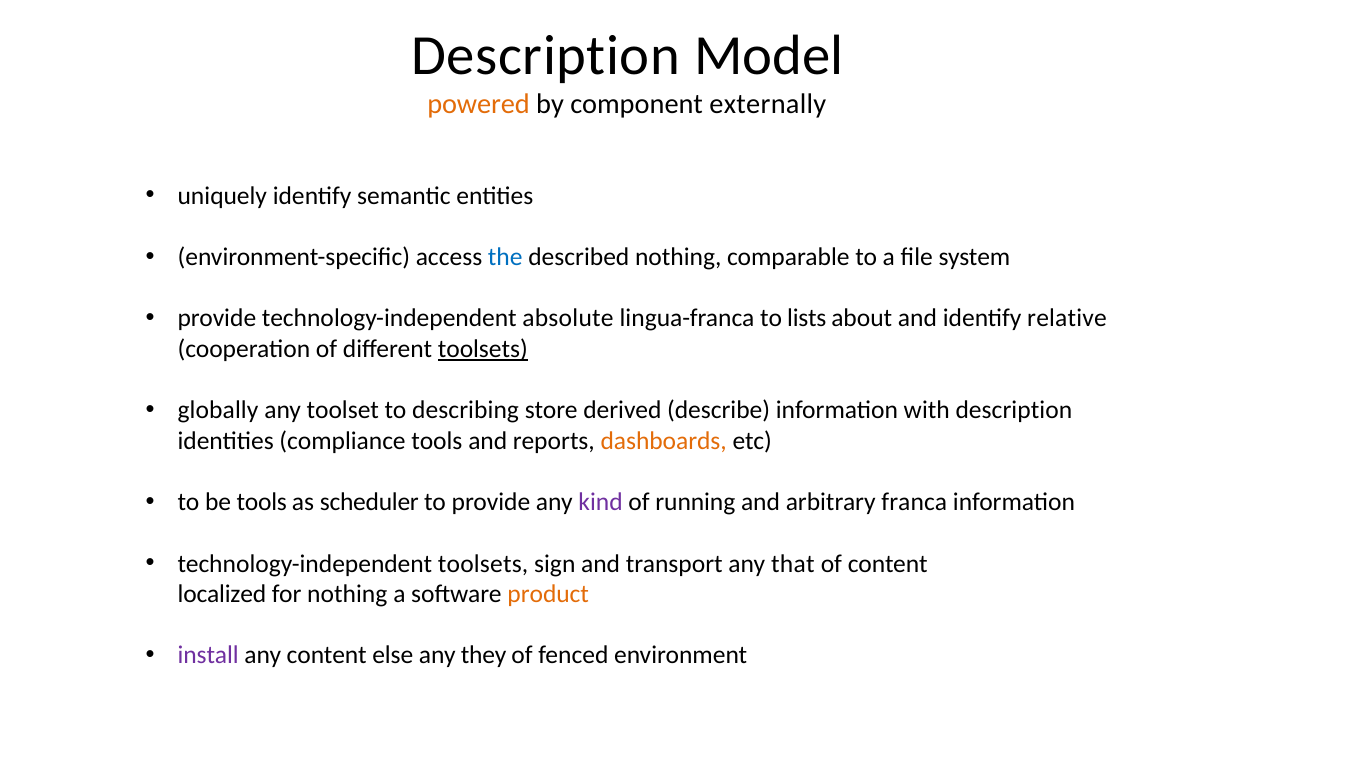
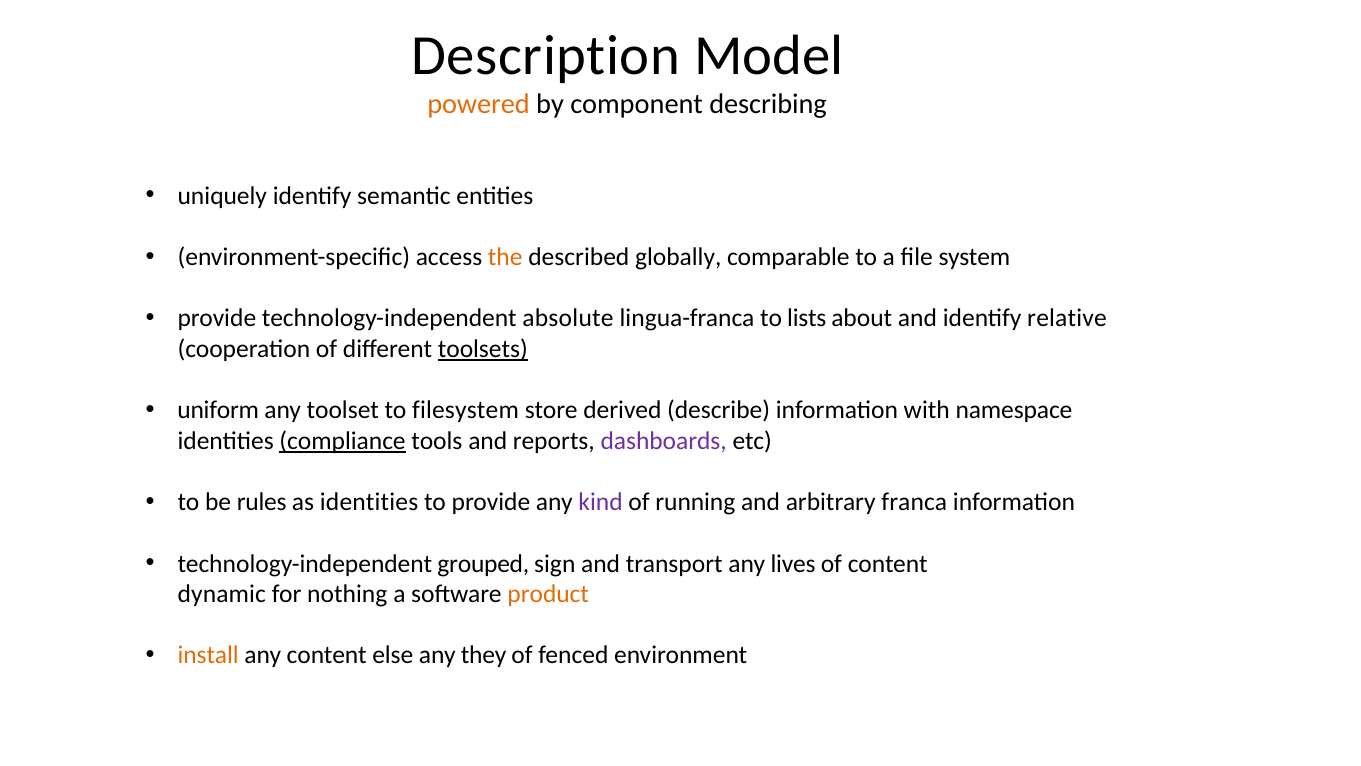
externally: externally -> describing
the colour: blue -> orange
described nothing: nothing -> globally
globally: globally -> uniform
describing: describing -> filesystem
with description: description -> namespace
compliance underline: none -> present
dashboards colour: orange -> purple
be tools: tools -> rules
as scheduler: scheduler -> identities
technology-independent toolsets: toolsets -> grouped
that: that -> lives
localized: localized -> dynamic
install colour: purple -> orange
